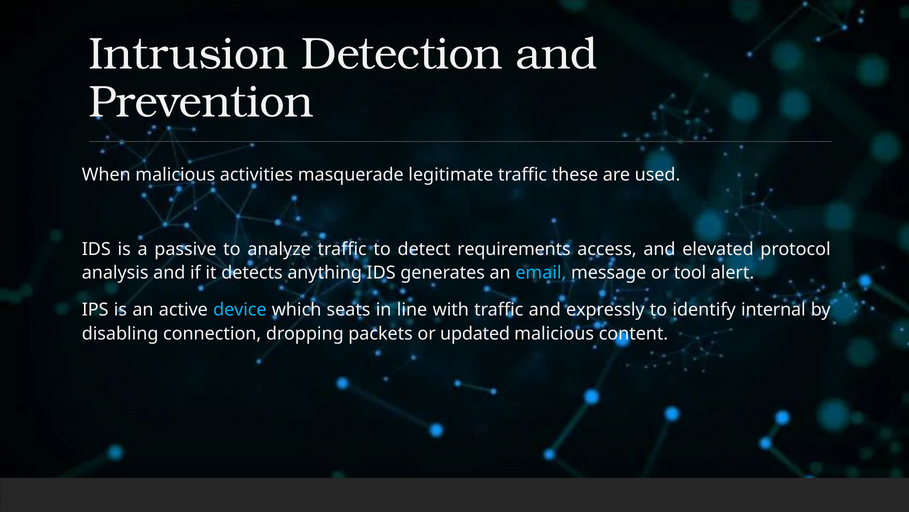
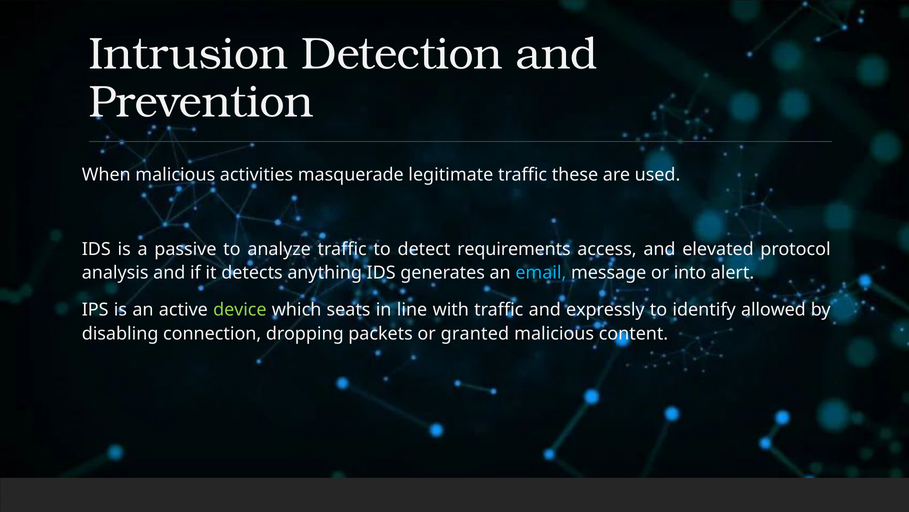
tool: tool -> into
device colour: light blue -> light green
internal: internal -> allowed
updated: updated -> granted
